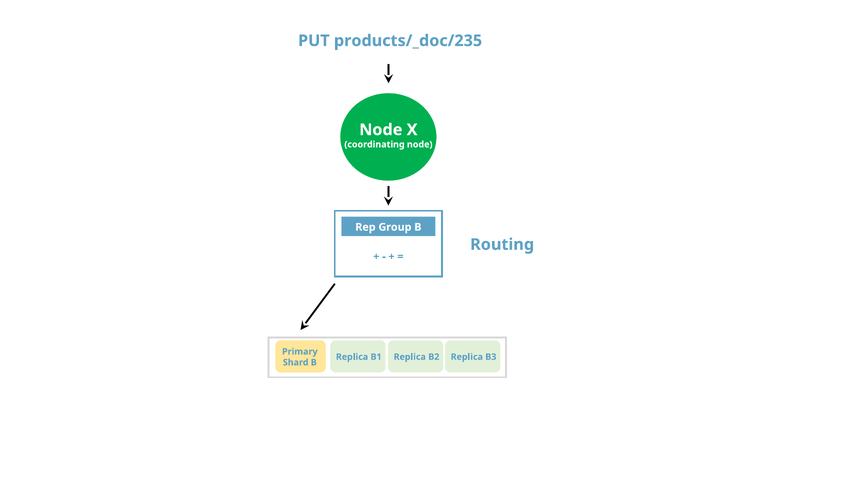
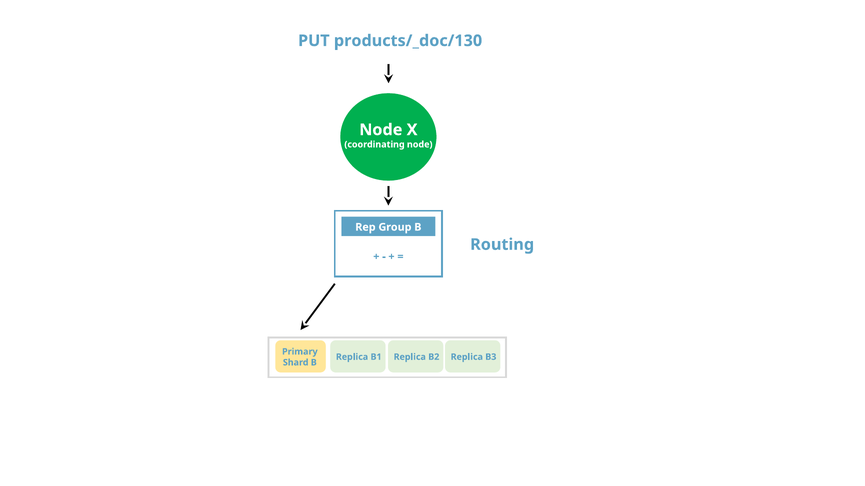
products/_doc/235: products/_doc/235 -> products/_doc/130
